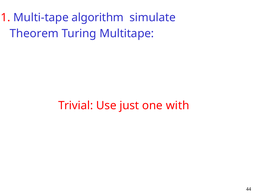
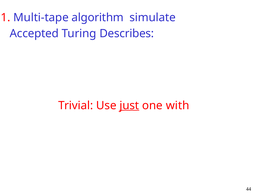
Theorem: Theorem -> Accepted
Multitape: Multitape -> Describes
just underline: none -> present
